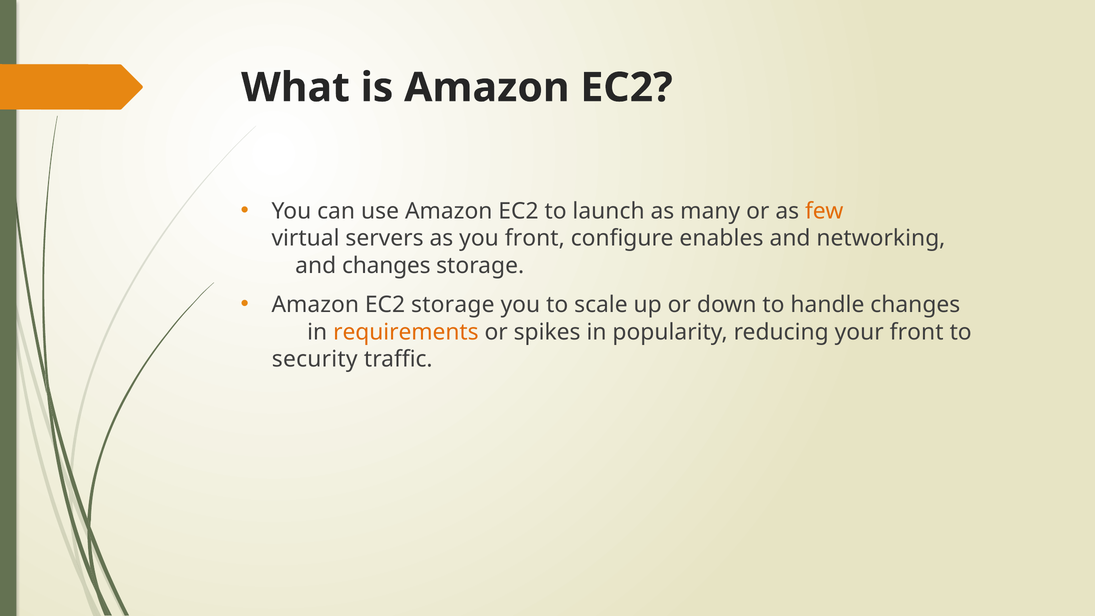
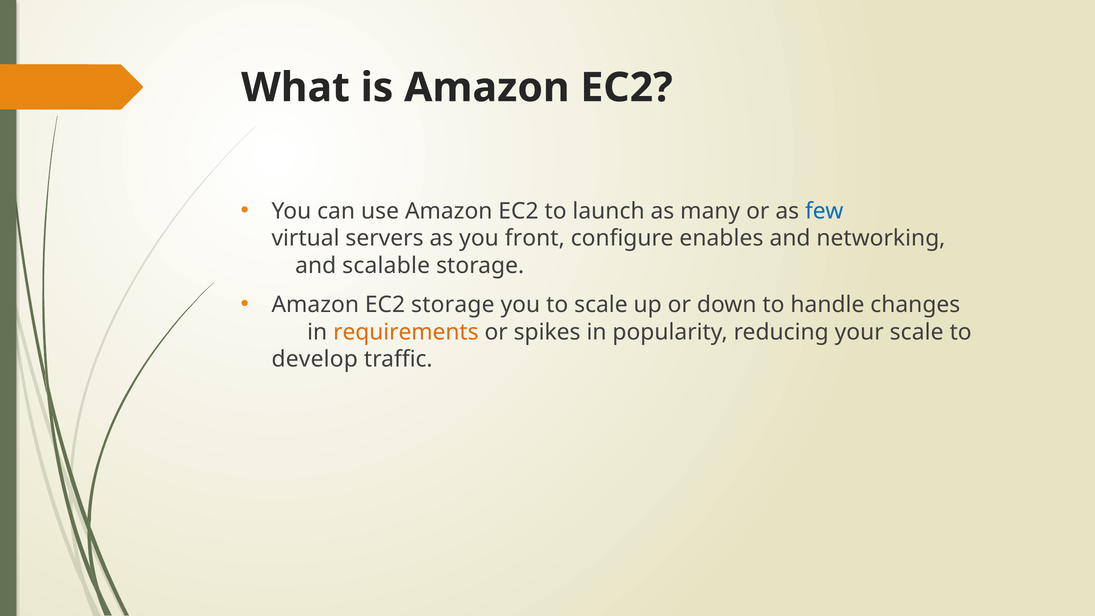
few colour: orange -> blue
and changes: changes -> scalable
your front: front -> scale
security: security -> develop
